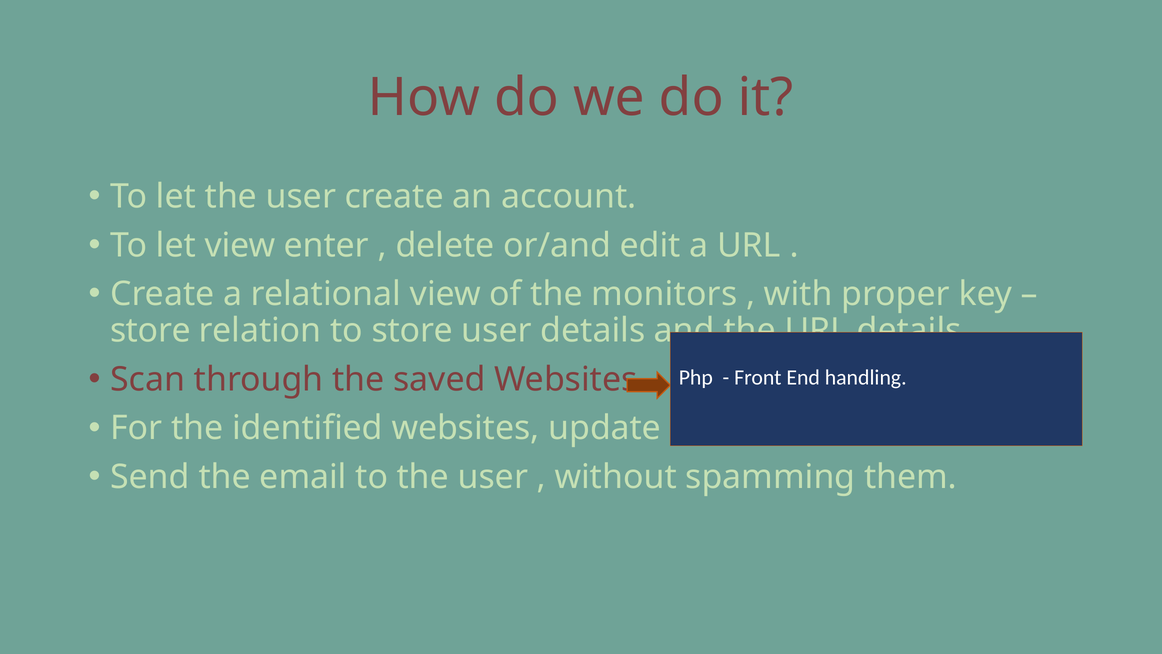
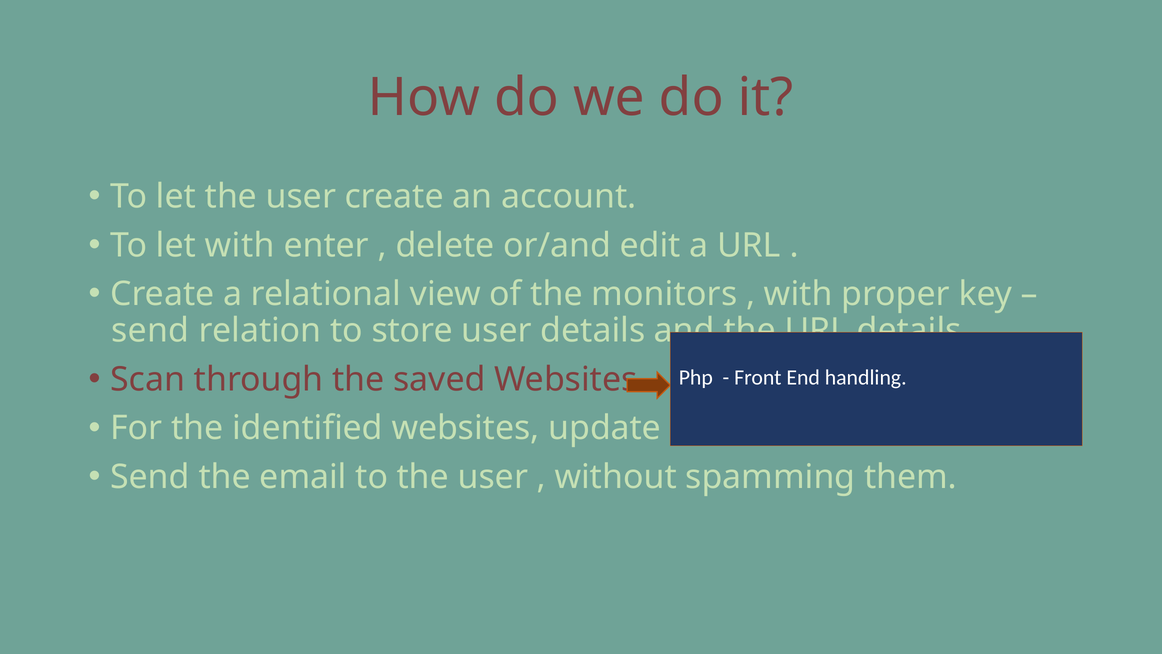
let view: view -> with
store at (150, 331): store -> send
